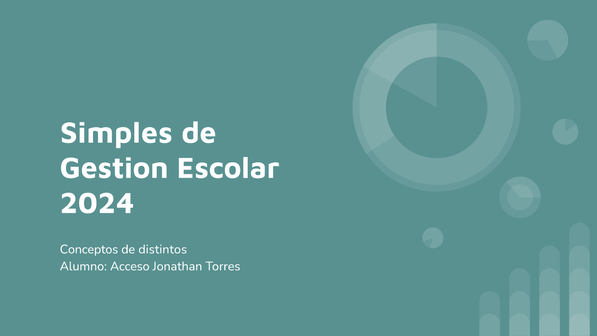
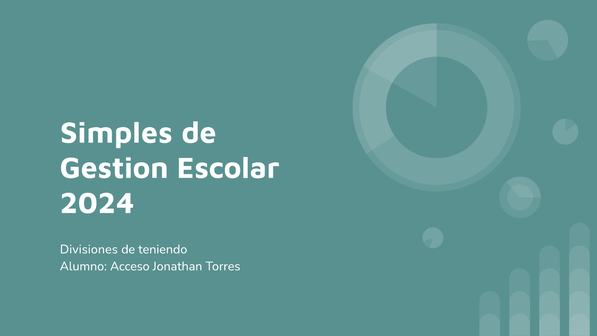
Conceptos: Conceptos -> Divisiones
distintos: distintos -> teniendo
